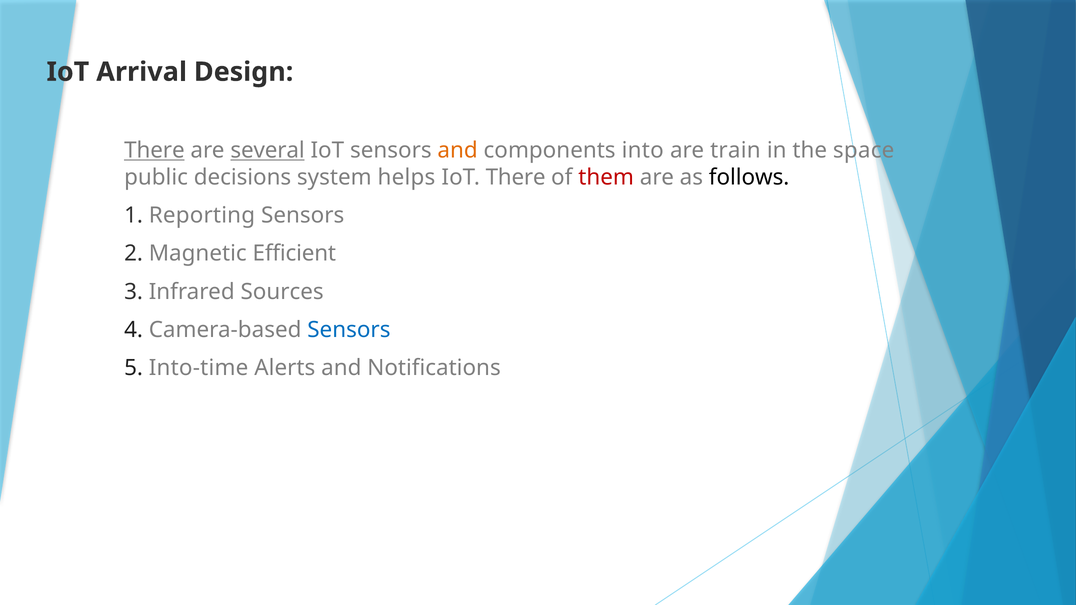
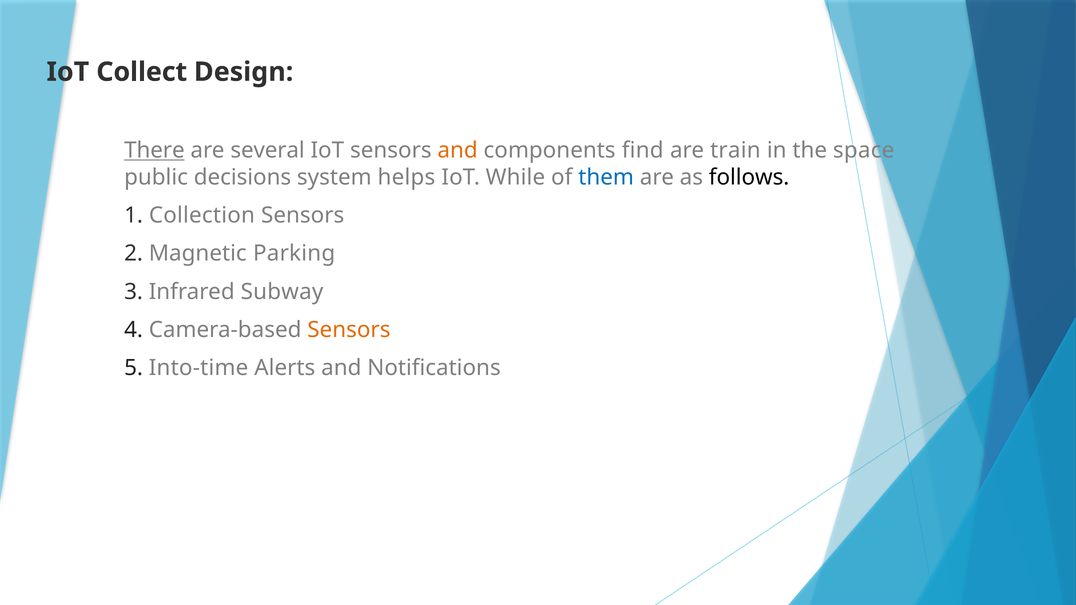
Arrival: Arrival -> Collect
several underline: present -> none
into: into -> find
IoT There: There -> While
them colour: red -> blue
Reporting: Reporting -> Collection
Efficient: Efficient -> Parking
Sources: Sources -> Subway
Sensors at (349, 330) colour: blue -> orange
